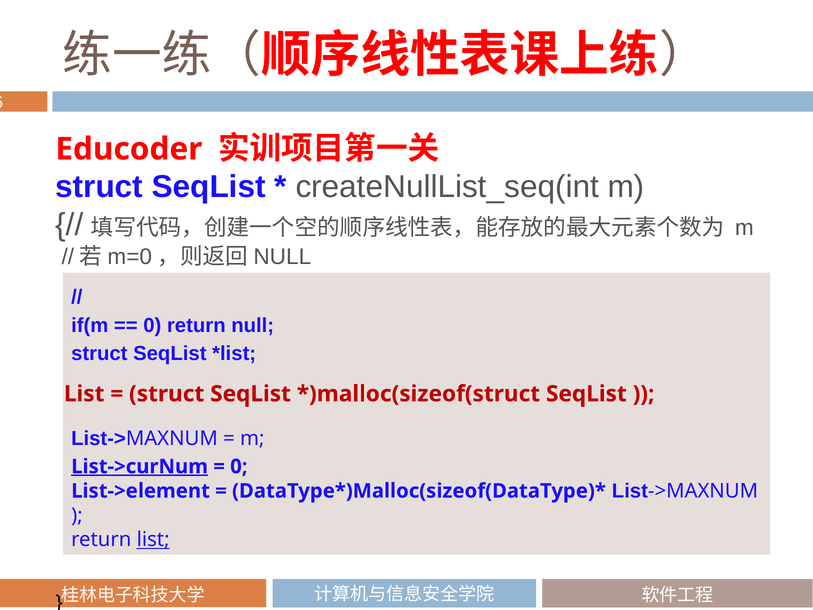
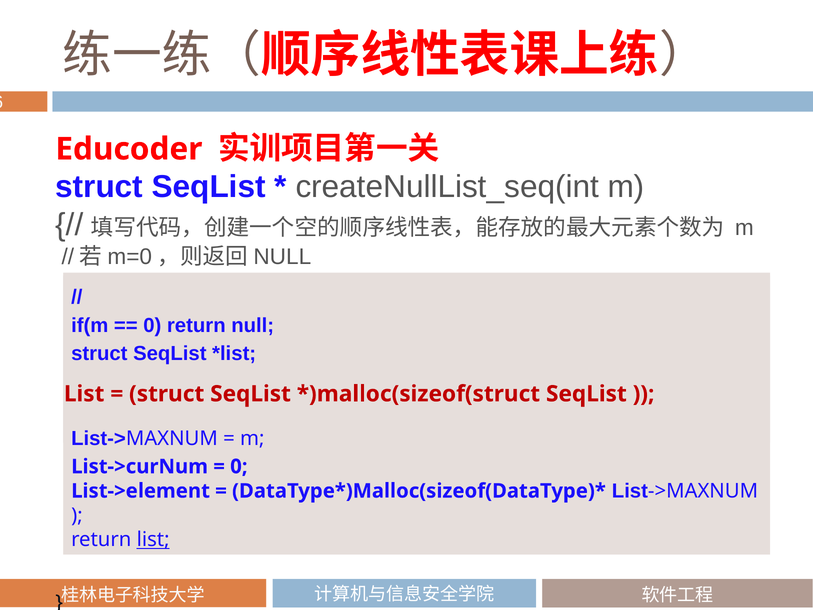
List->curNum underline: present -> none
